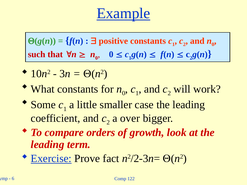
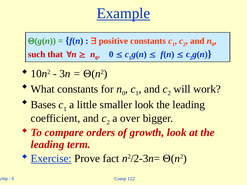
Some: Some -> Bases
smaller case: case -> look
